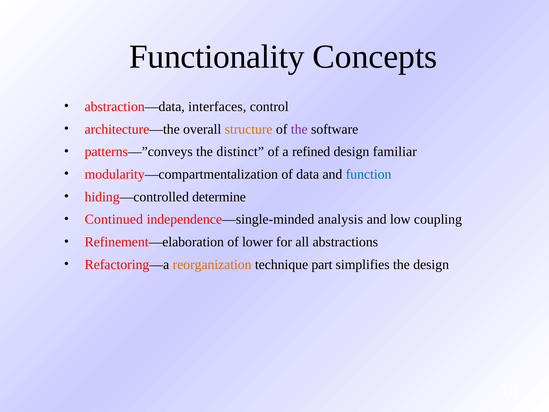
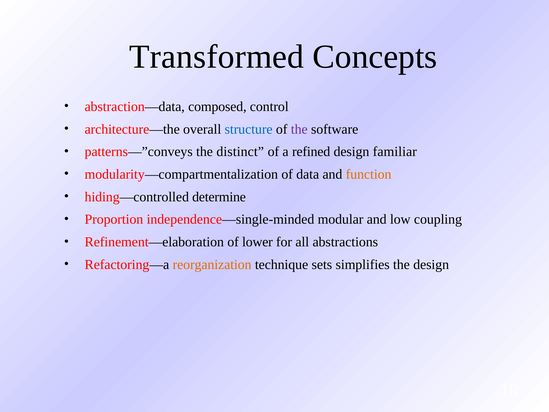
Functionality: Functionality -> Transformed
interfaces: interfaces -> composed
structure colour: orange -> blue
function colour: blue -> orange
Continued: Continued -> Proportion
analysis: analysis -> modular
part: part -> sets
